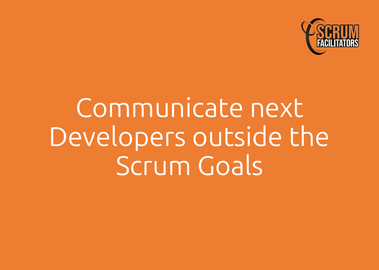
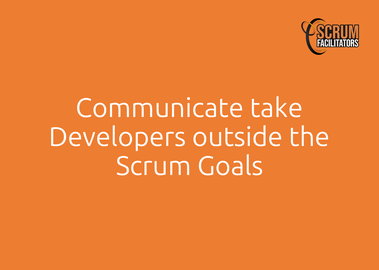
next: next -> take
